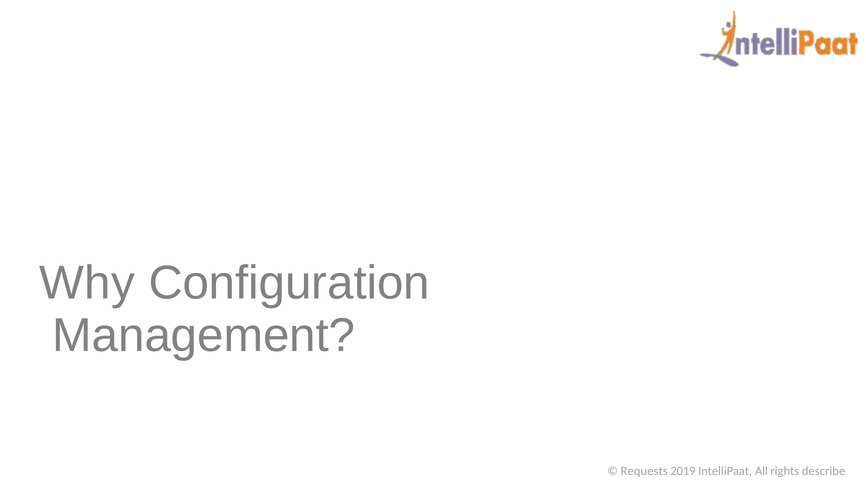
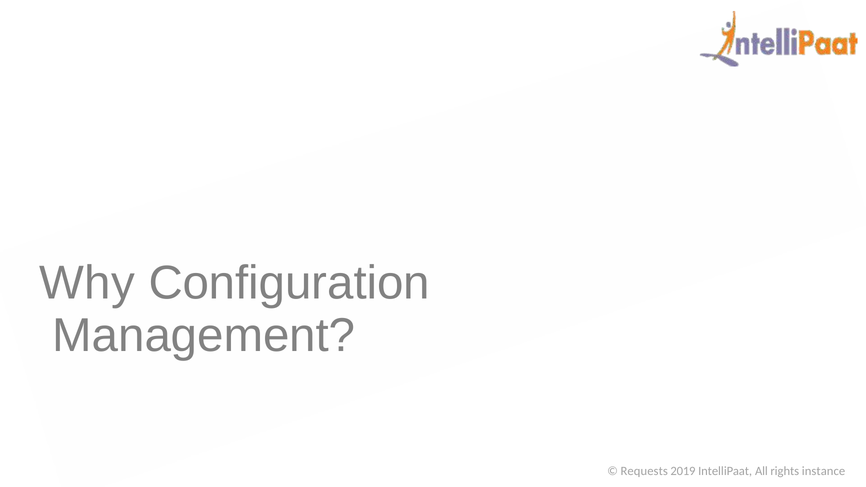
describe: describe -> instance
